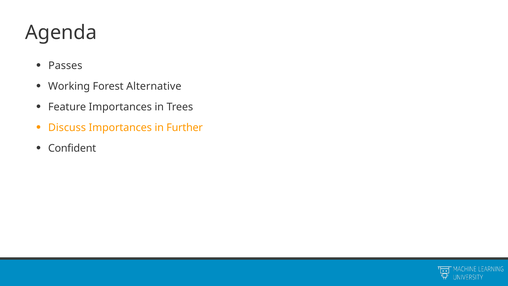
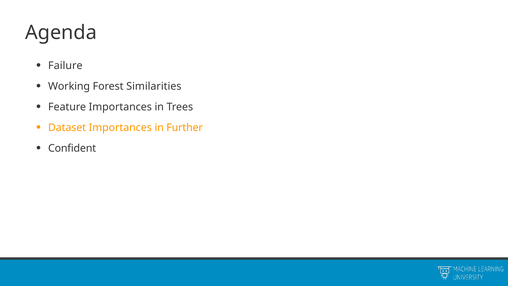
Passes: Passes -> Failure
Alternative: Alternative -> Similarities
Discuss: Discuss -> Dataset
